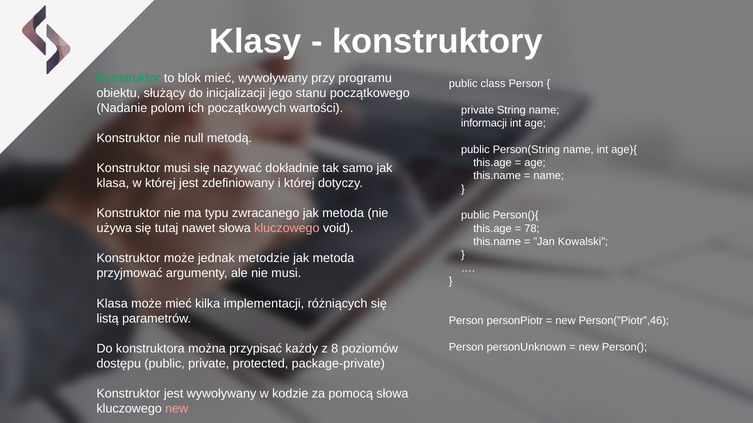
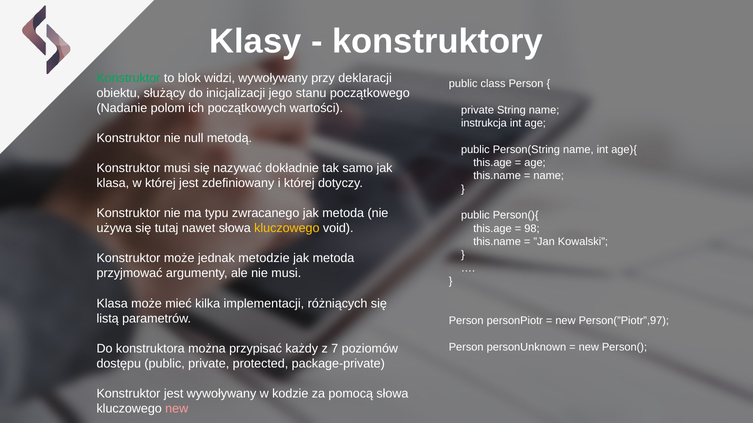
blok mieć: mieć -> widzi
programu: programu -> deklaracji
informacji: informacji -> instrukcja
kluczowego at (287, 229) colour: pink -> yellow
78: 78 -> 98
Person(”Piotr”,46: Person(”Piotr”,46 -> Person(”Piotr”,97
8: 8 -> 7
